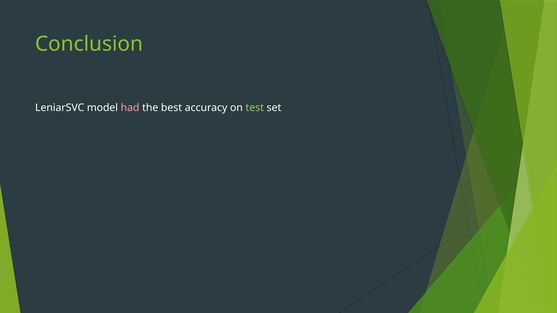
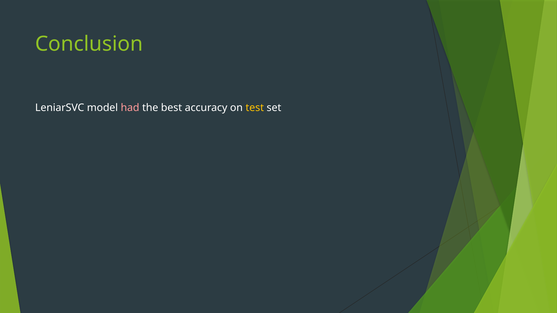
test colour: light green -> yellow
